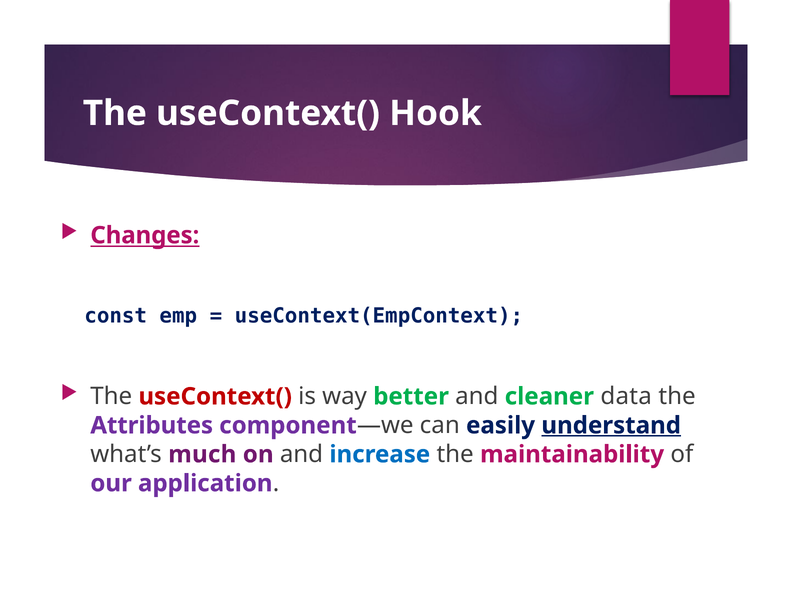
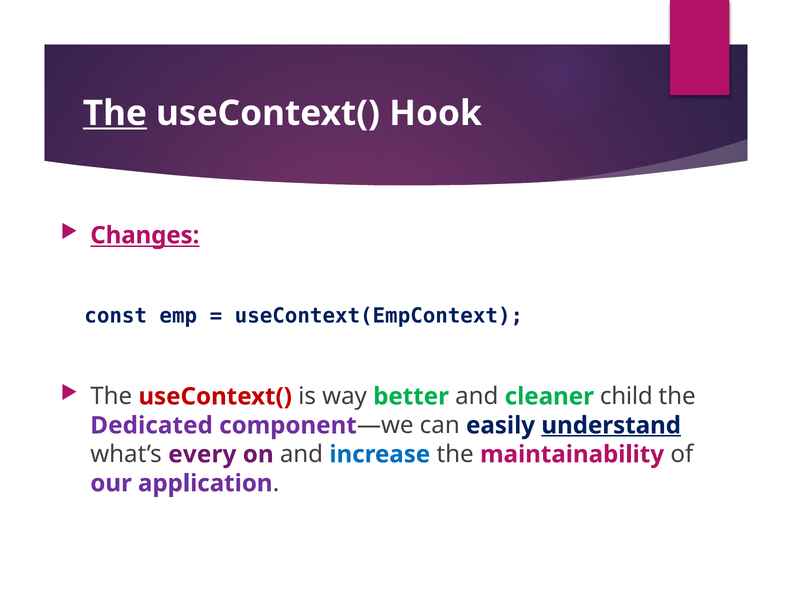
The at (115, 113) underline: none -> present
data: data -> child
Attributes: Attributes -> Dedicated
much: much -> every
